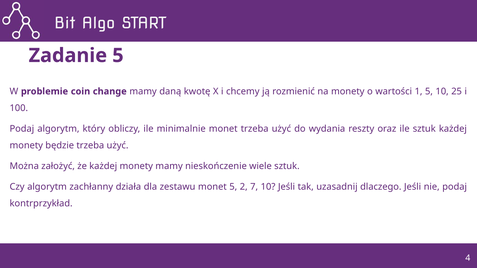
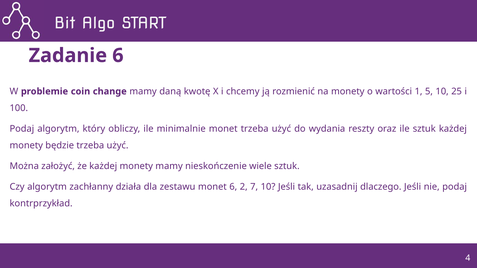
Zadanie 5: 5 -> 6
monet 5: 5 -> 6
